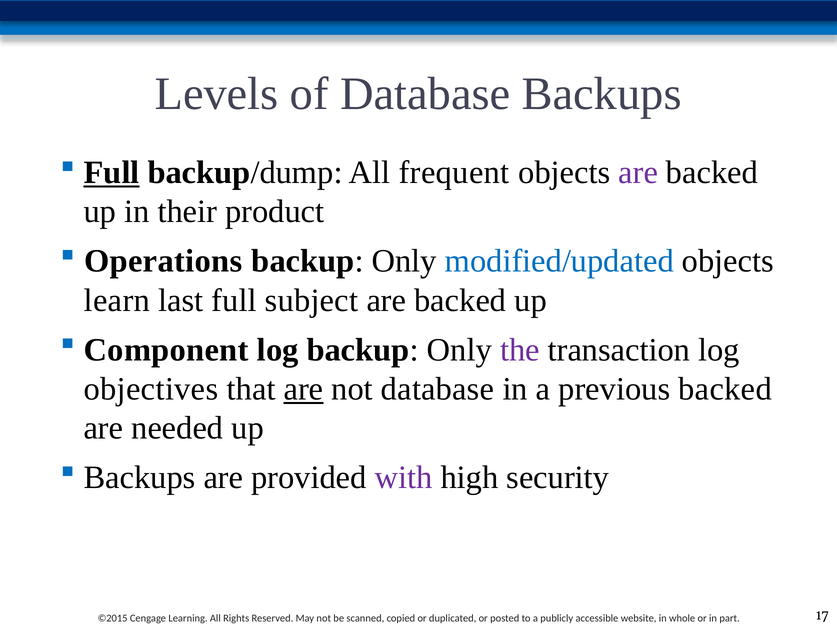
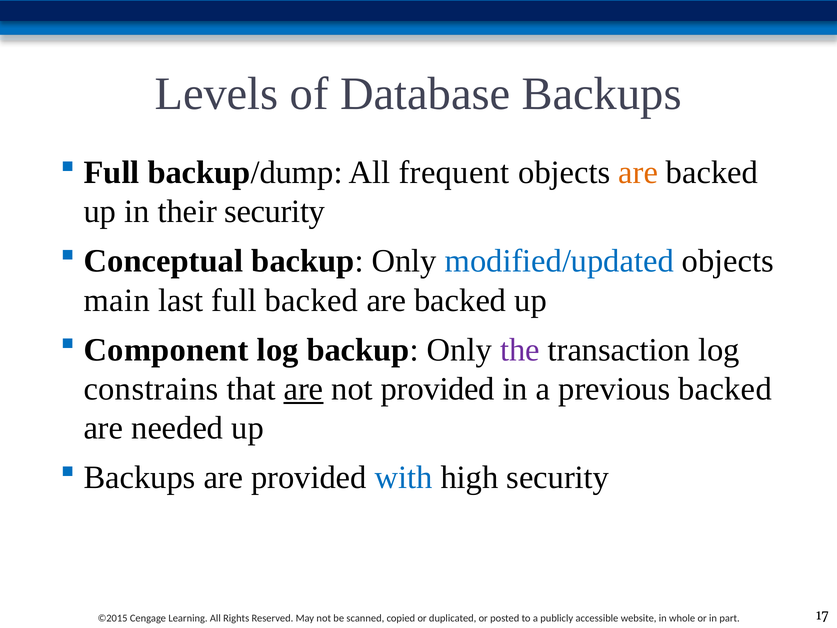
Full at (112, 172) underline: present -> none
are at (638, 172) colour: purple -> orange
their product: product -> security
Operations: Operations -> Conceptual
learn: learn -> main
full subject: subject -> backed
objectives: objectives -> constrains
not database: database -> provided
with colour: purple -> blue
